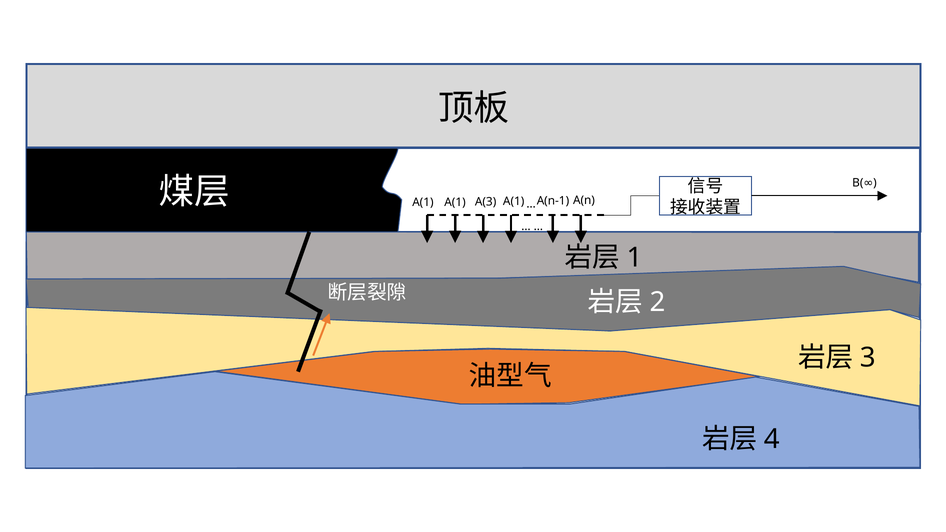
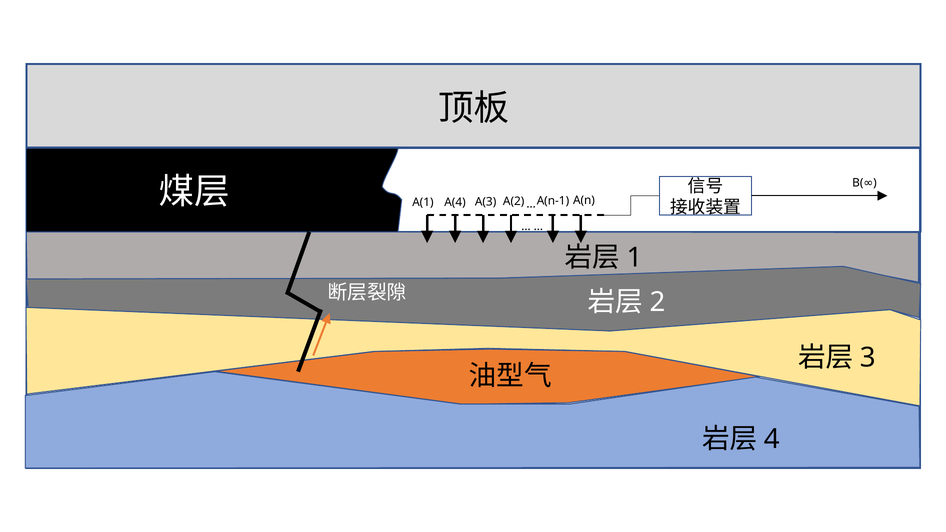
A(1 A(1: A(1 -> A(4
A(3 A(1: A(1 -> A(2
